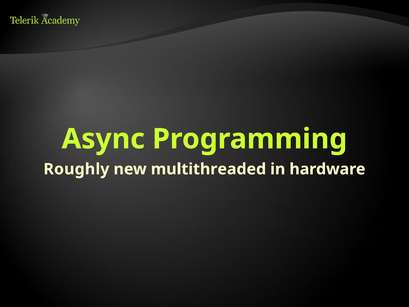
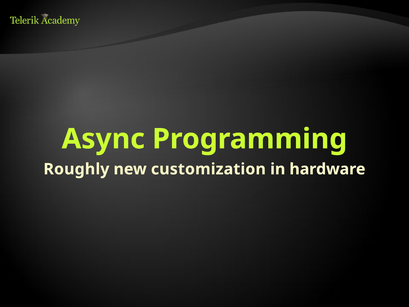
multithreaded: multithreaded -> customization
